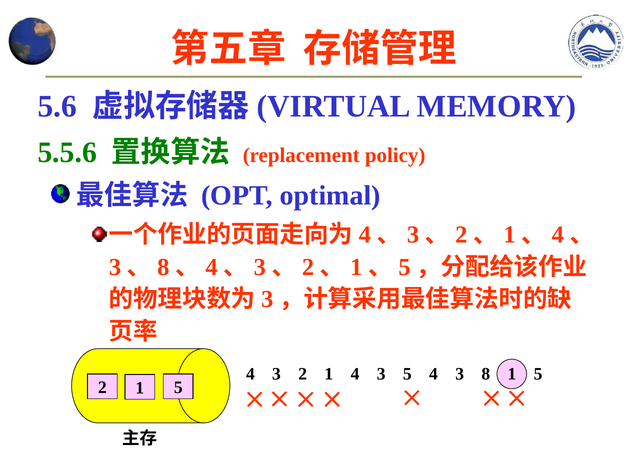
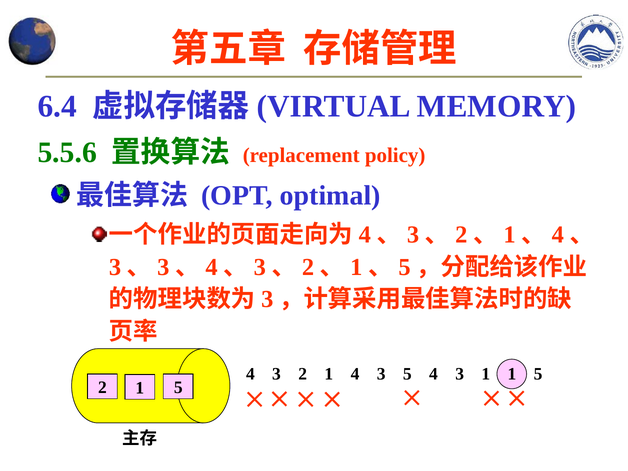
5.6: 5.6 -> 6.4
8 at (163, 267): 8 -> 3
3 8: 8 -> 1
